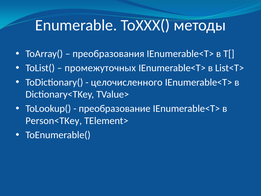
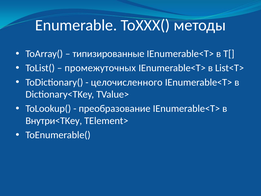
преобразования: преобразования -> типизированные
Person<TKey: Person<TKey -> Внутри<TKey
